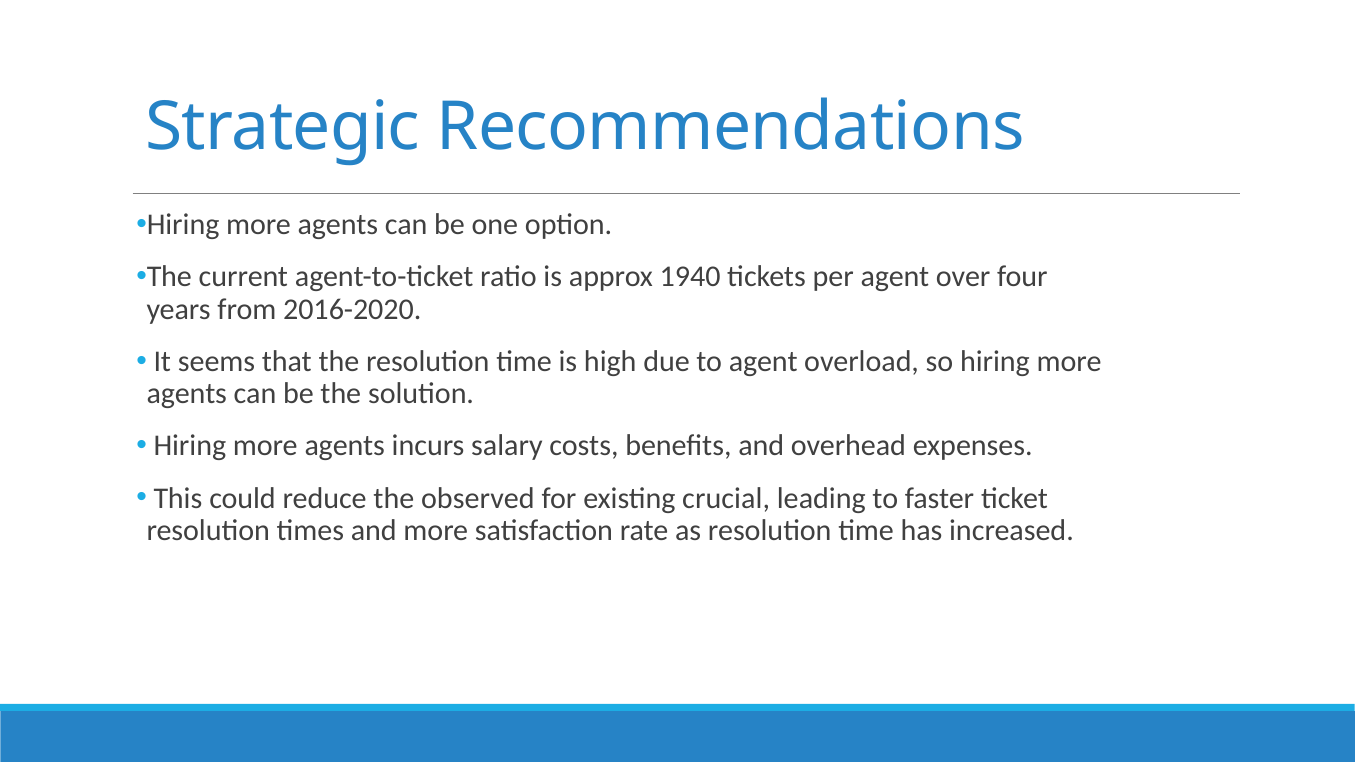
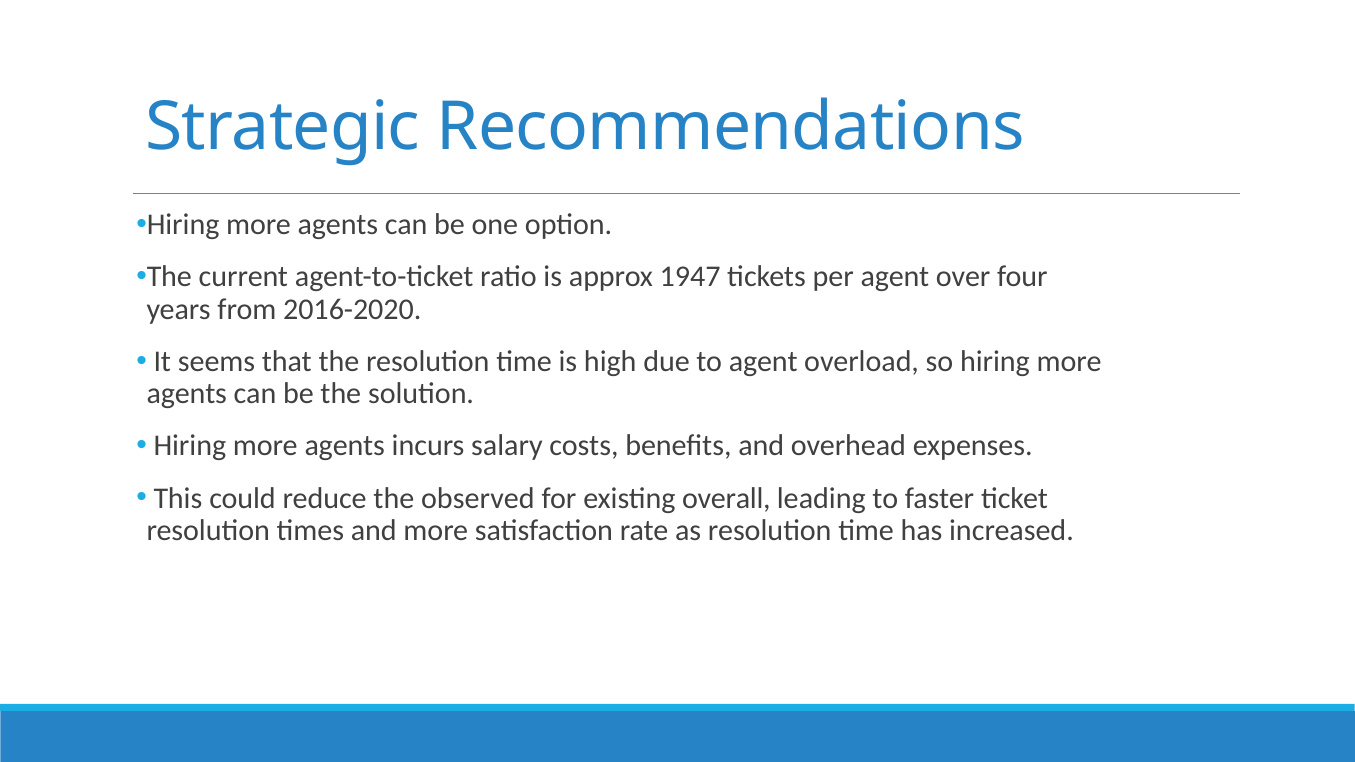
1940: 1940 -> 1947
crucial: crucial -> overall
